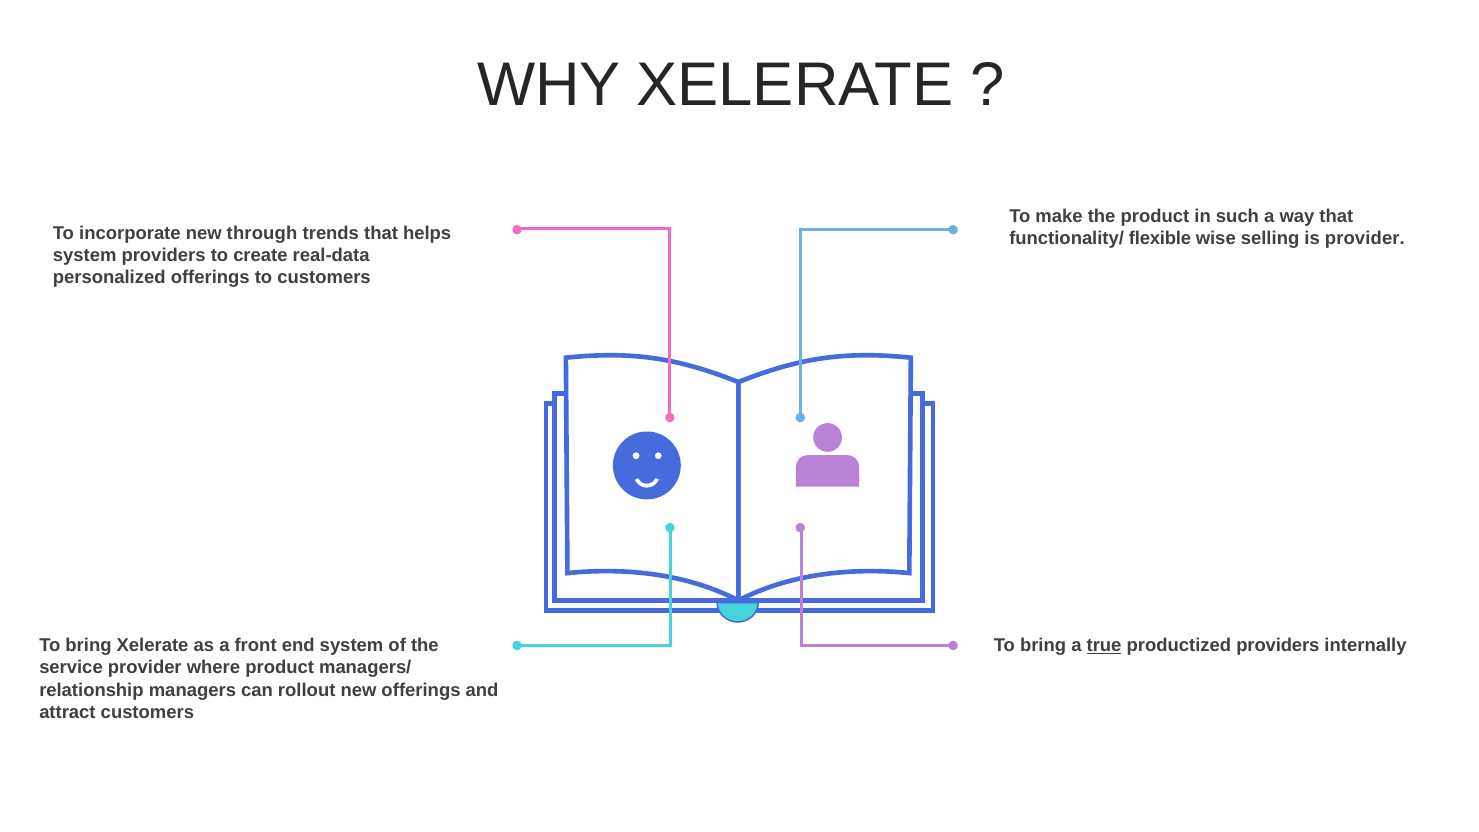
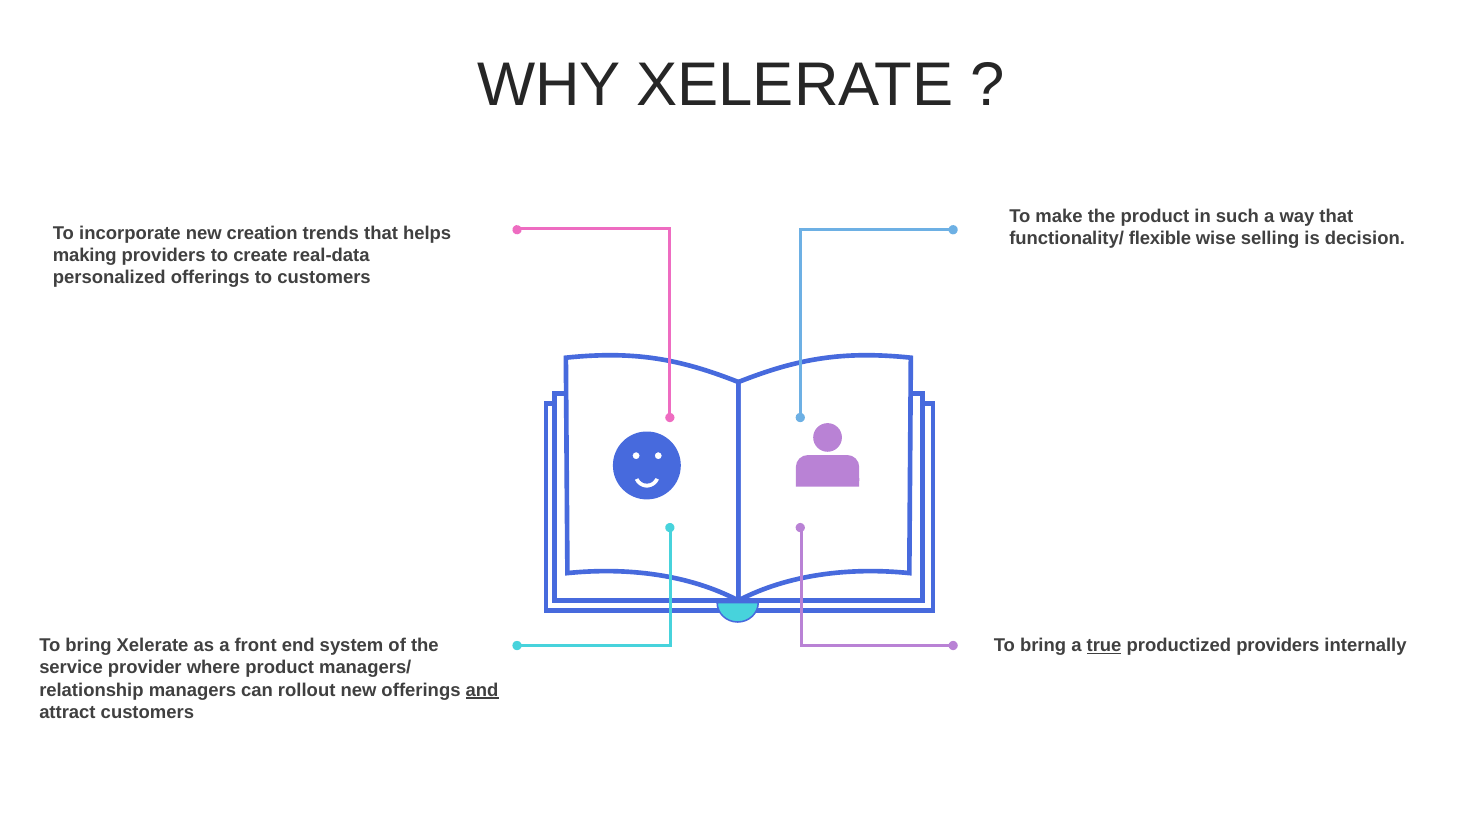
through: through -> creation
is provider: provider -> decision
system at (85, 255): system -> making
and underline: none -> present
